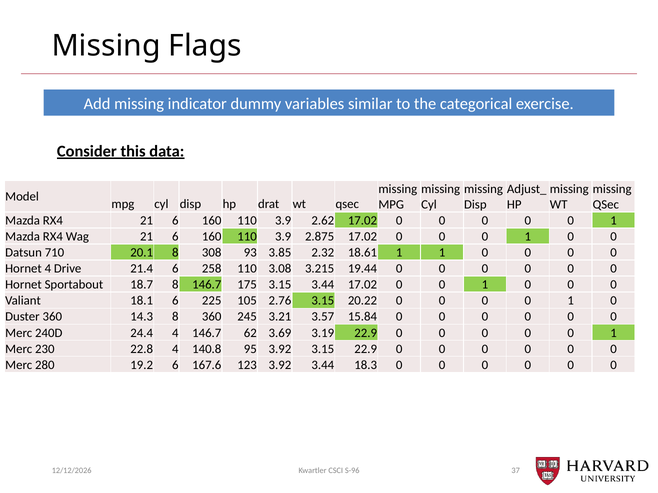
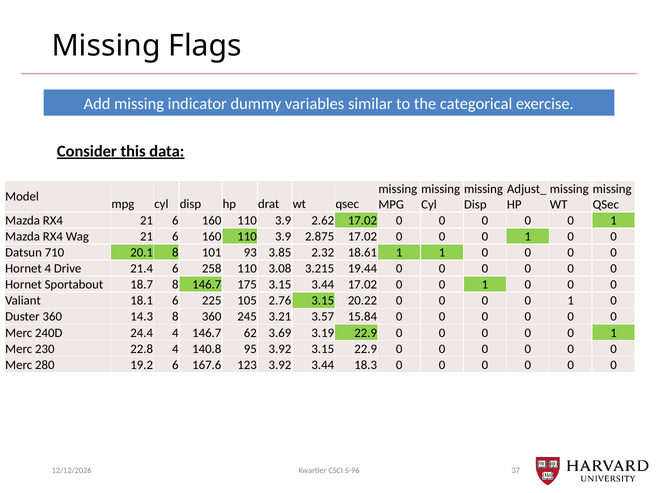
308: 308 -> 101
